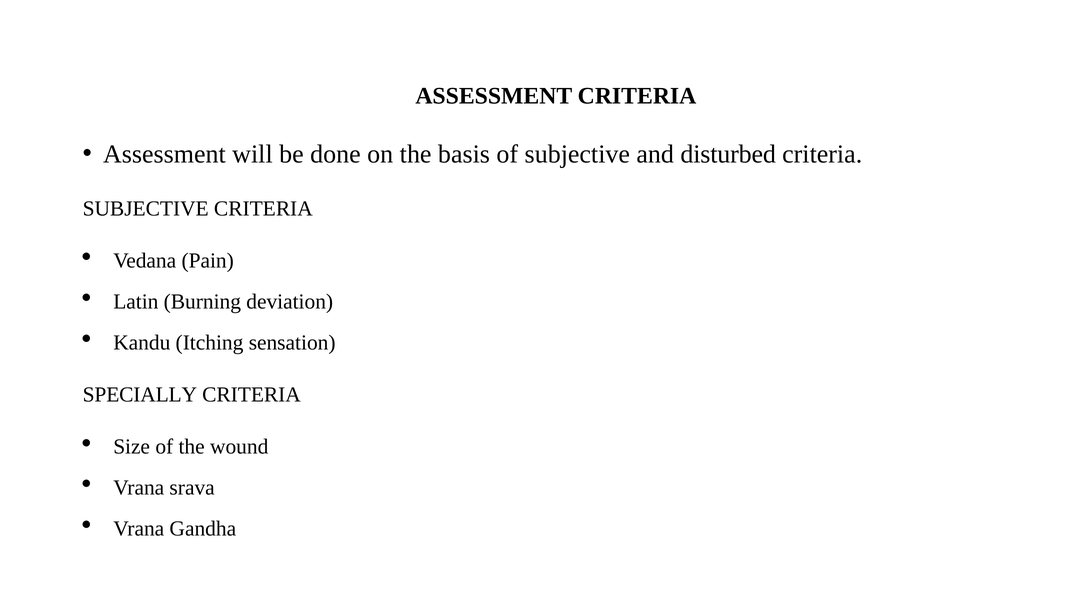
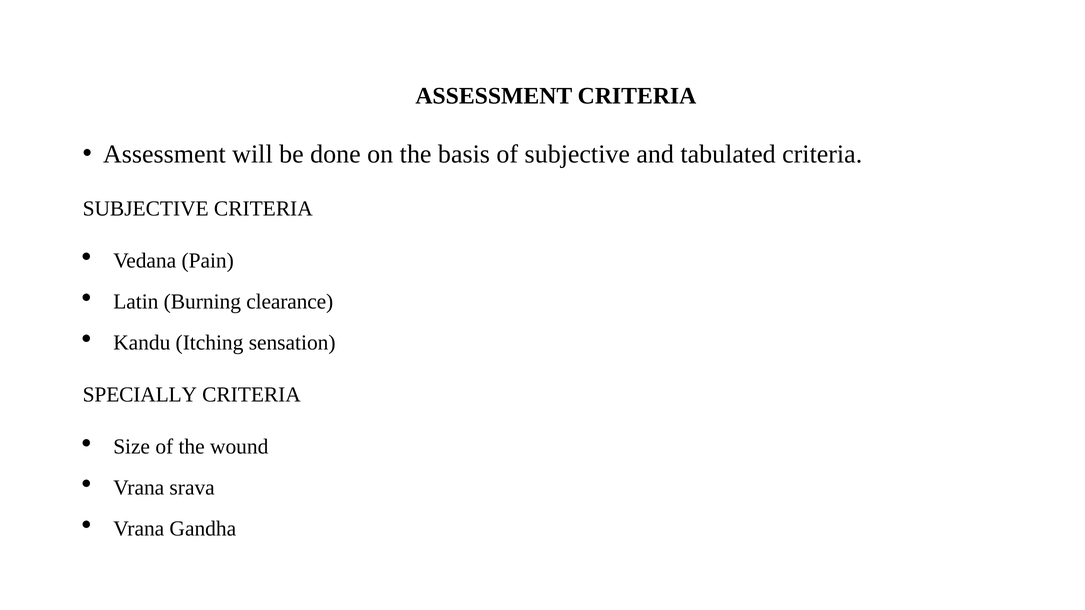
disturbed: disturbed -> tabulated
deviation: deviation -> clearance
